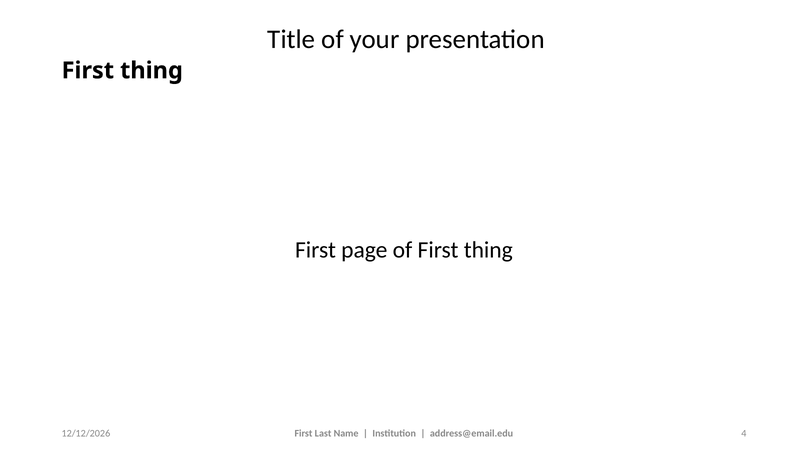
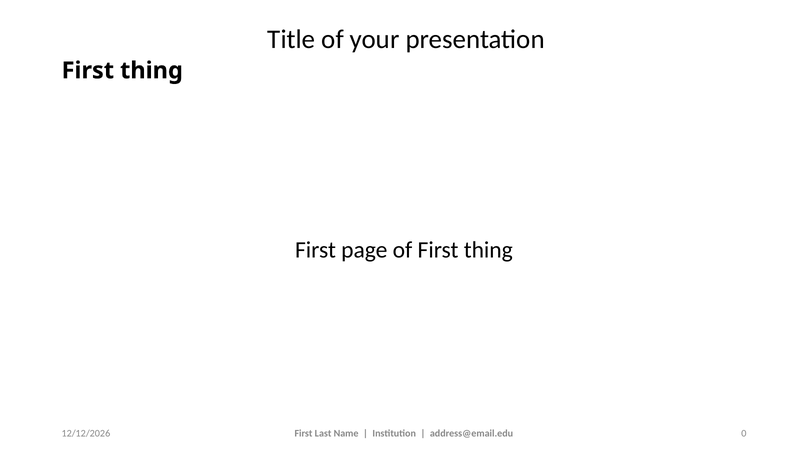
4: 4 -> 0
